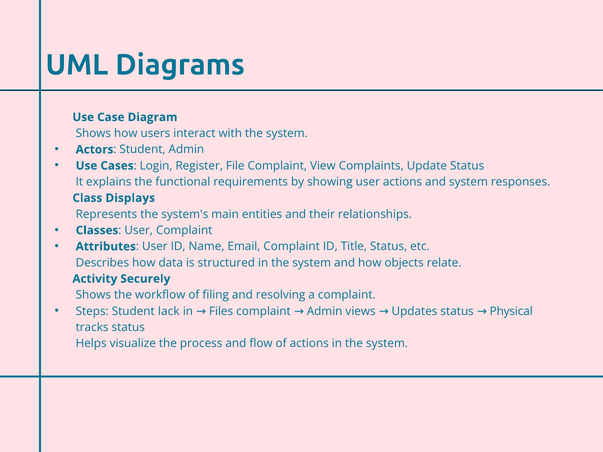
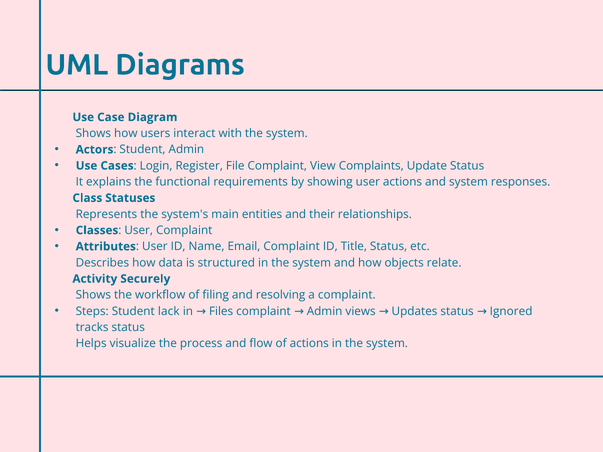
Displays: Displays -> Statuses
Physical: Physical -> Ignored
